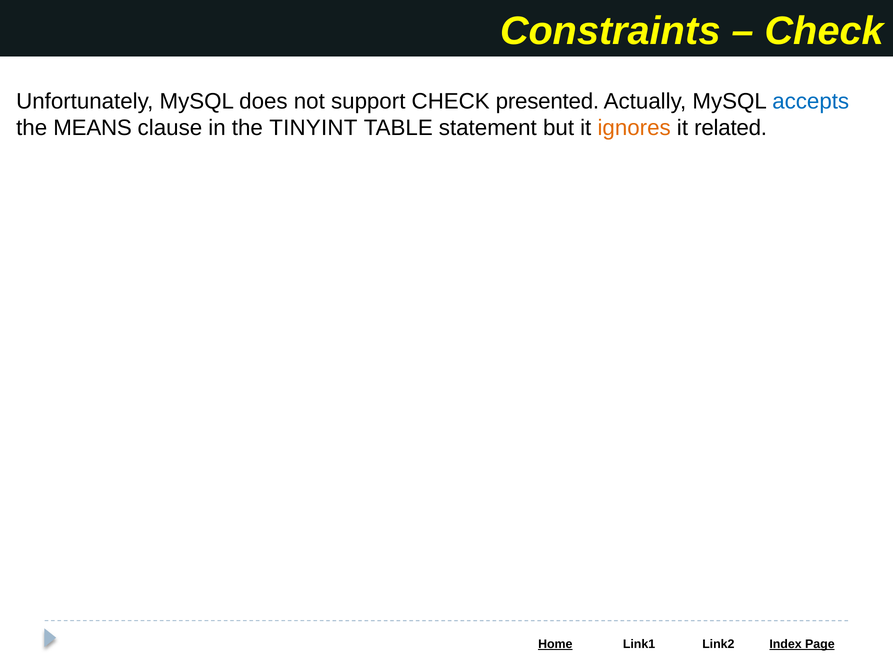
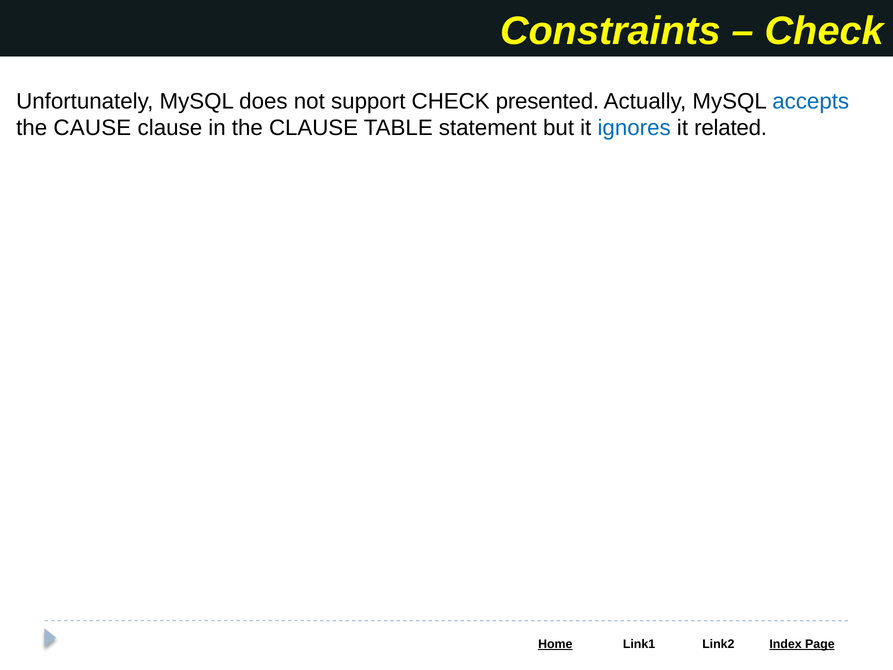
MEANS: MEANS -> CAUSE
the TINYINT: TINYINT -> CLAUSE
ignores colour: orange -> blue
